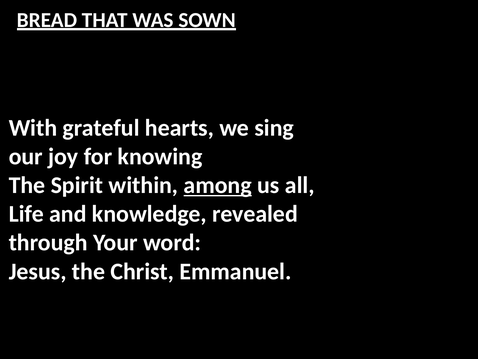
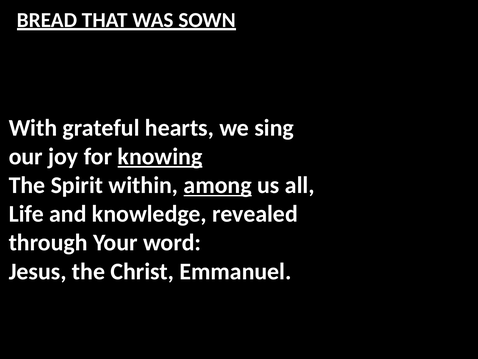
knowing underline: none -> present
